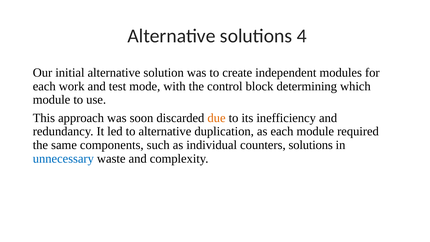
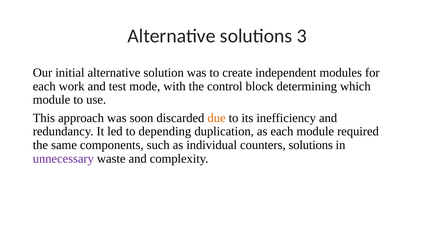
4: 4 -> 3
to alternative: alternative -> depending
unnecessary colour: blue -> purple
